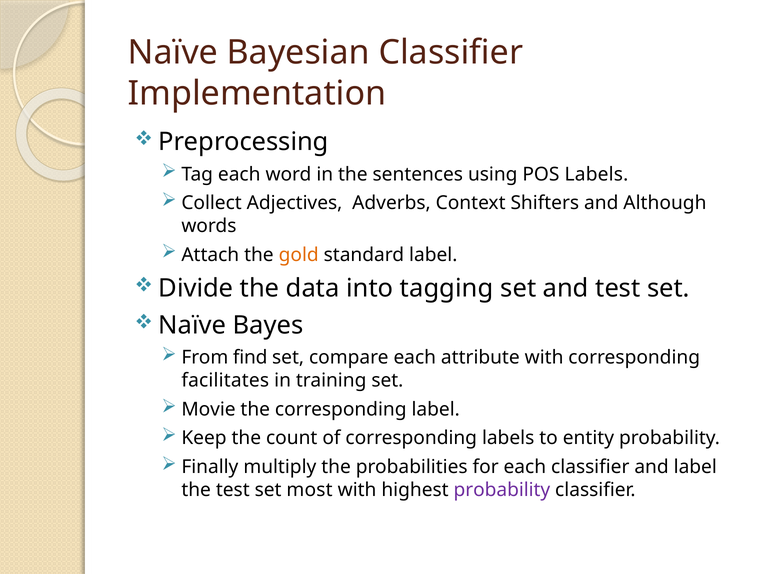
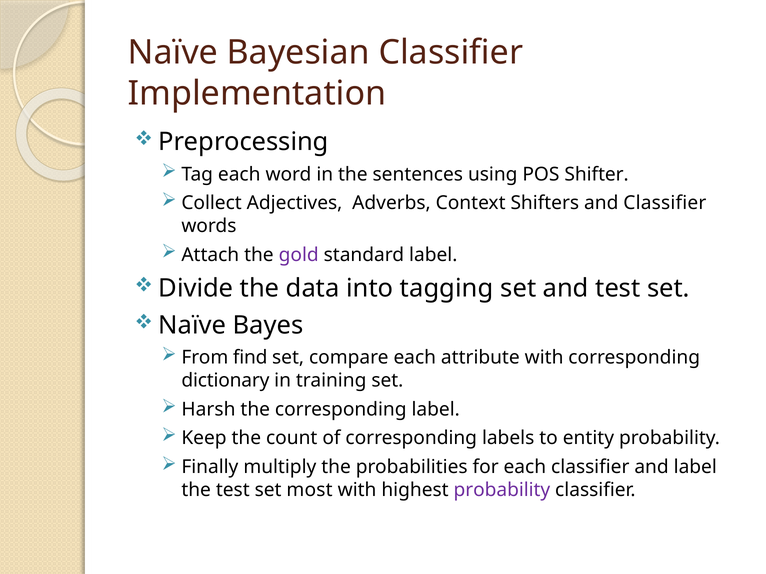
POS Labels: Labels -> Shifter
and Although: Although -> Classifier
gold colour: orange -> purple
facilitates: facilitates -> dictionary
Movie: Movie -> Harsh
